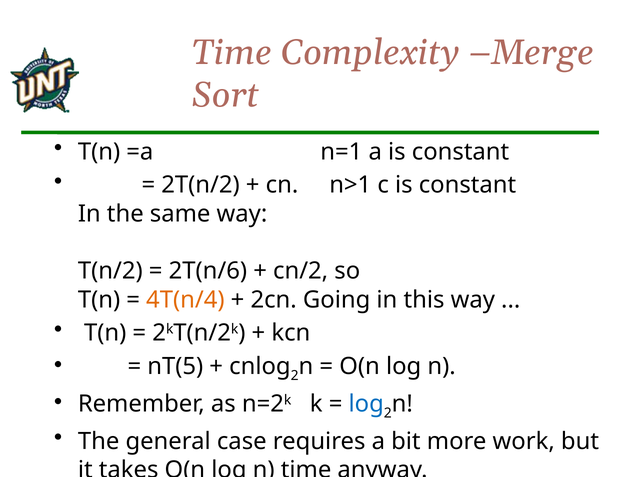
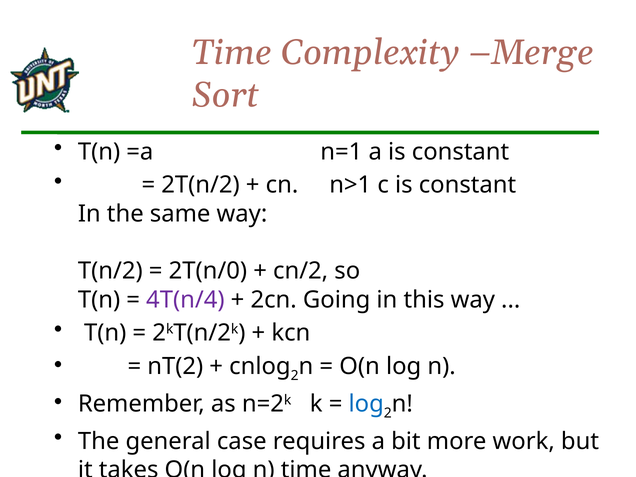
2T(n/6: 2T(n/6 -> 2T(n/0
4T(n/4 colour: orange -> purple
nT(5: nT(5 -> nT(2
